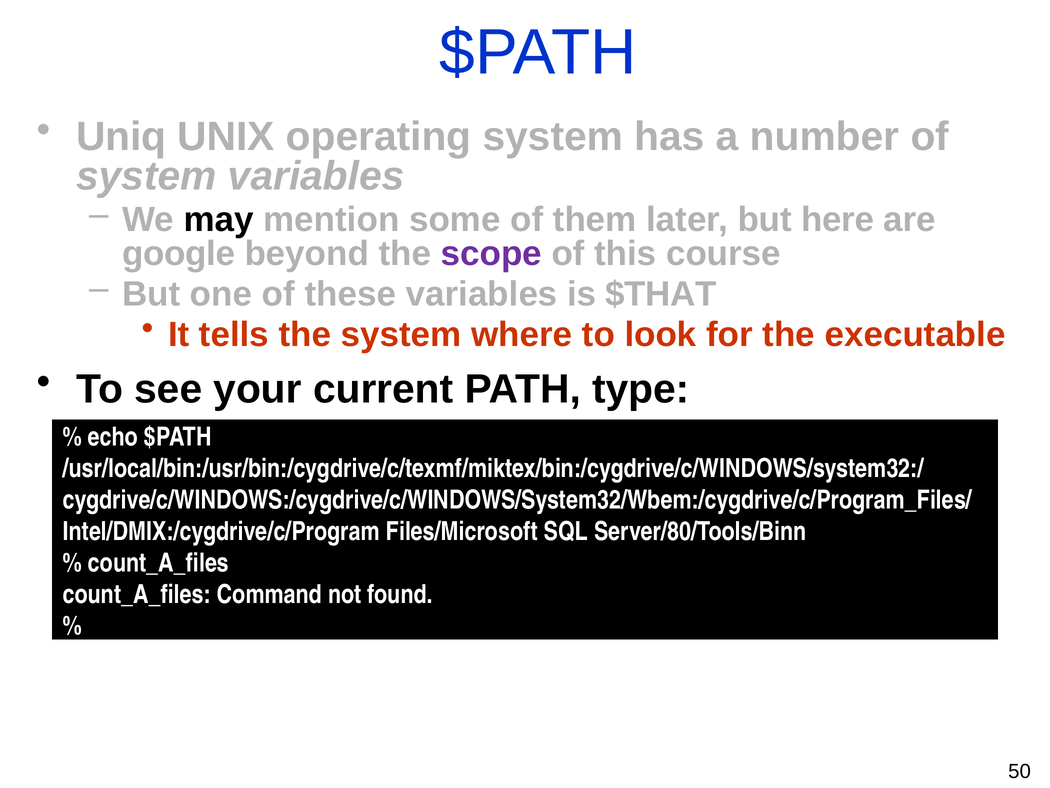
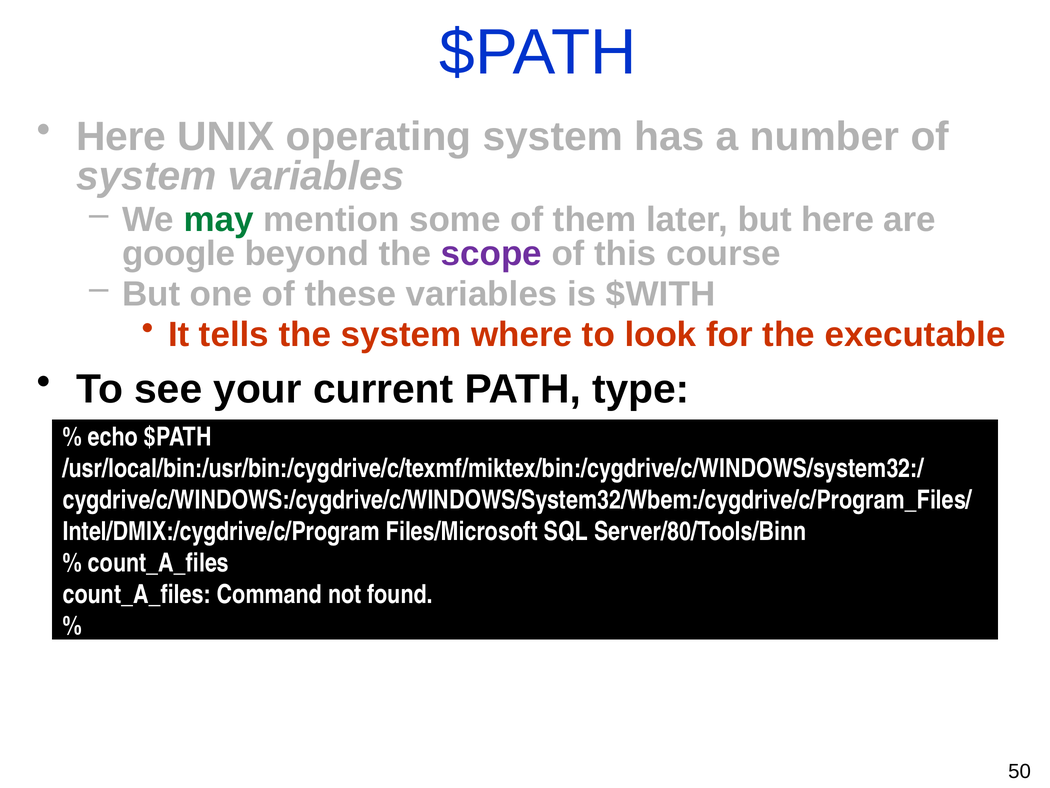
Uniq at (121, 137): Uniq -> Here
may colour: black -> green
$THAT: $THAT -> $WITH
